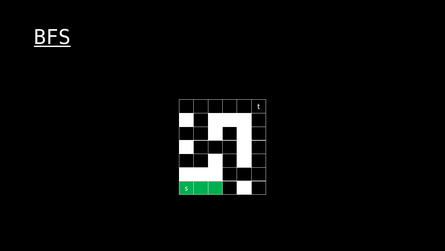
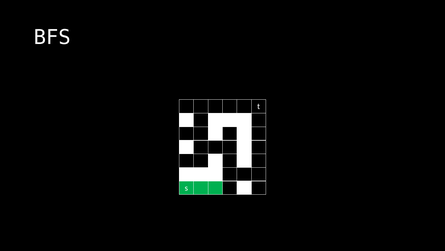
BFS underline: present -> none
